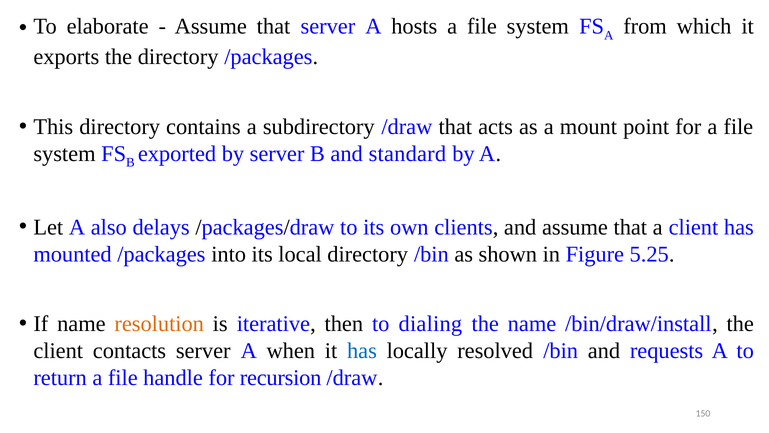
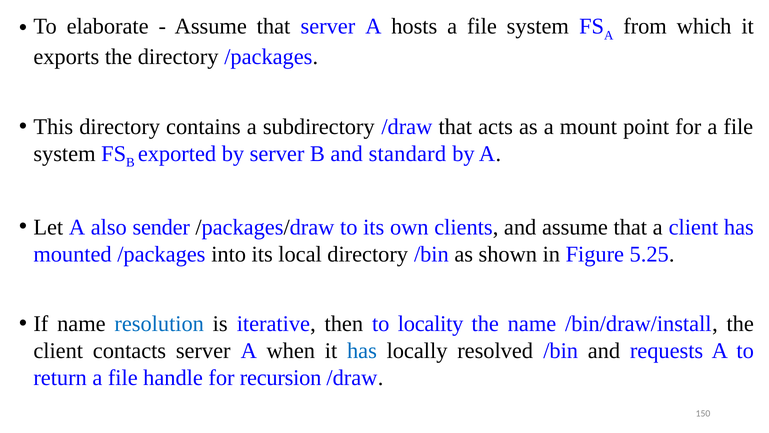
delays: delays -> sender
resolution colour: orange -> blue
dialing: dialing -> locality
